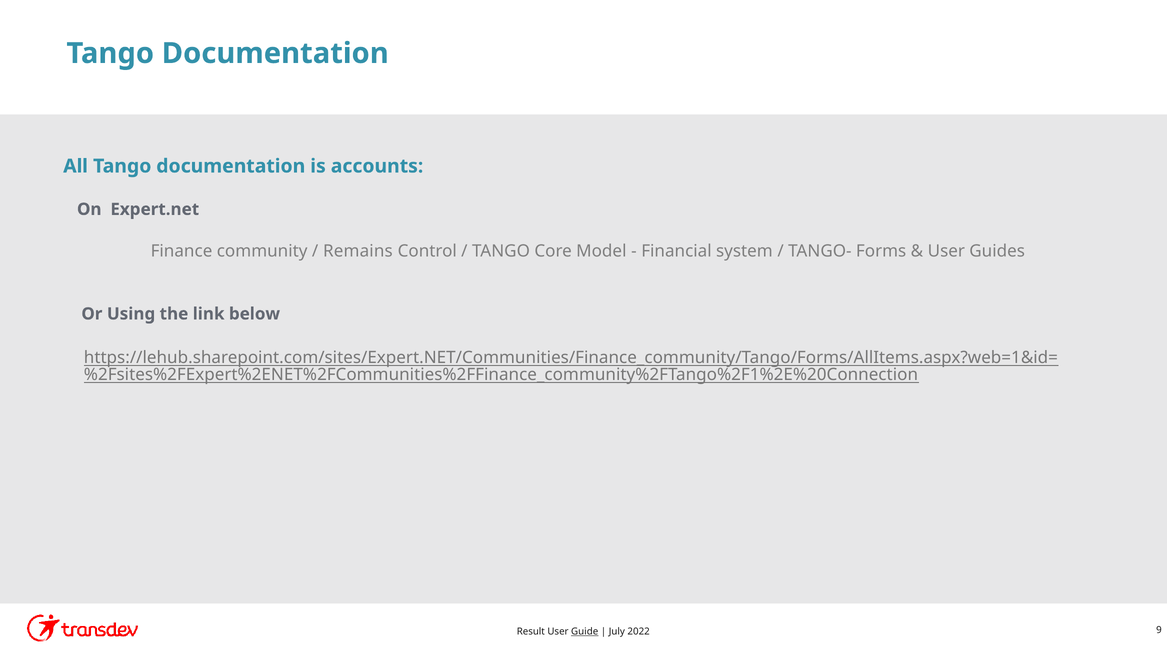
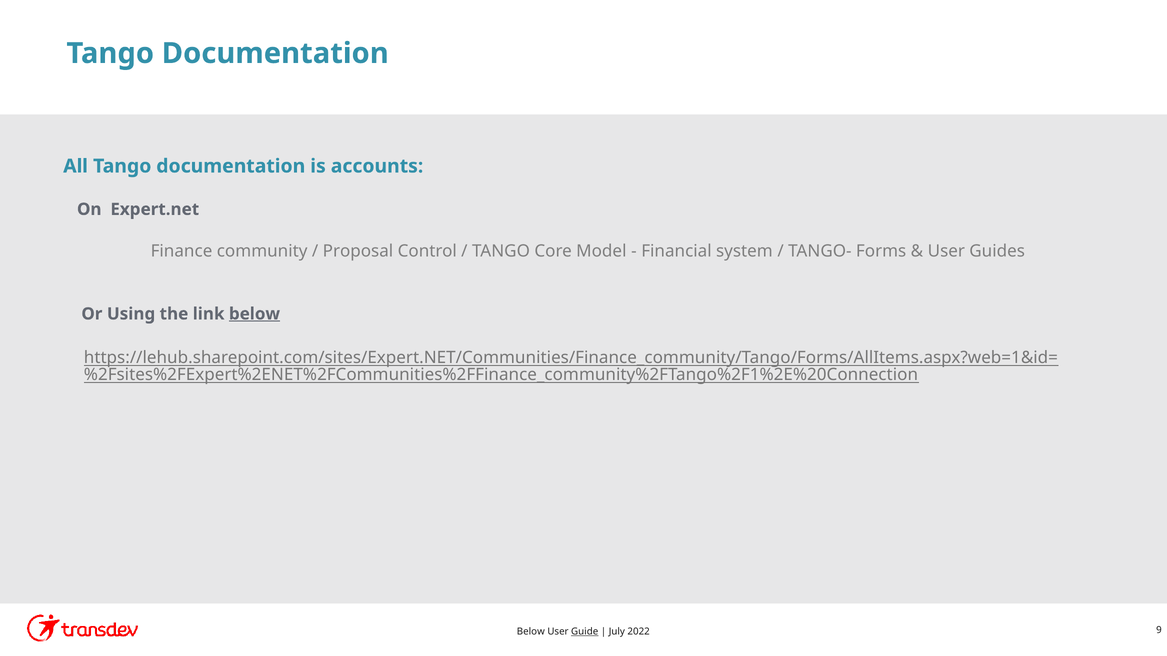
Remains: Remains -> Proposal
below at (254, 314) underline: none -> present
Result at (531, 632): Result -> Below
